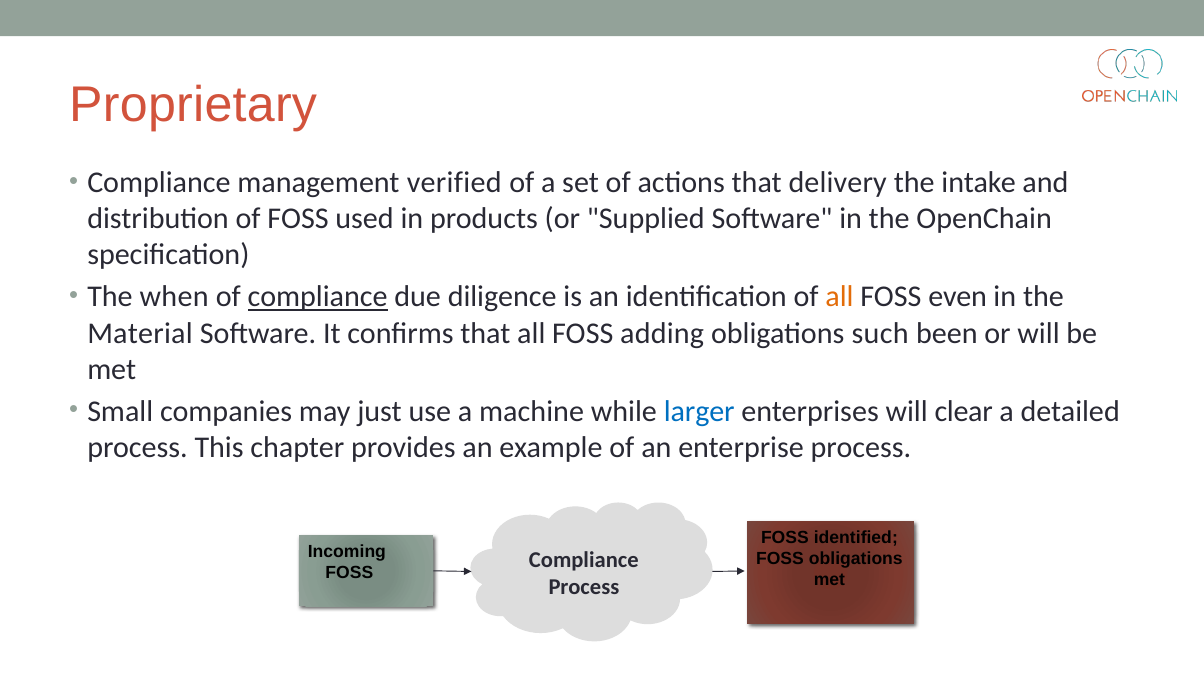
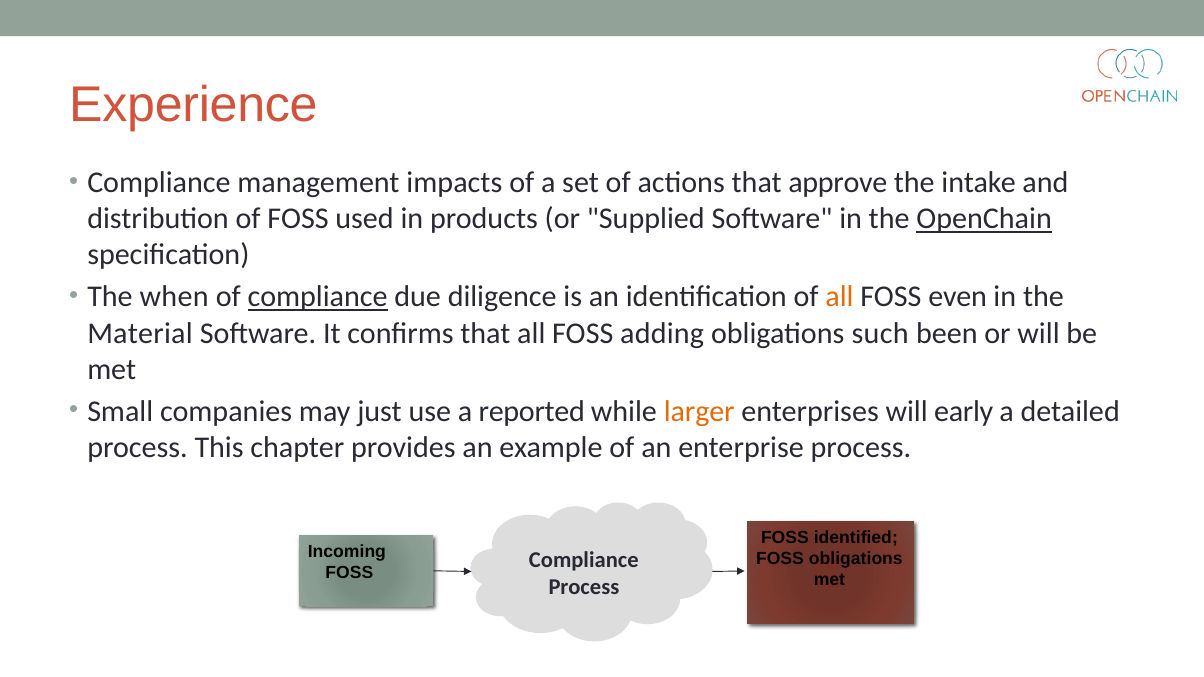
Proprietary: Proprietary -> Experience
verified: verified -> impacts
delivery: delivery -> approve
OpenChain underline: none -> present
machine: machine -> reported
larger colour: blue -> orange
clear: clear -> early
